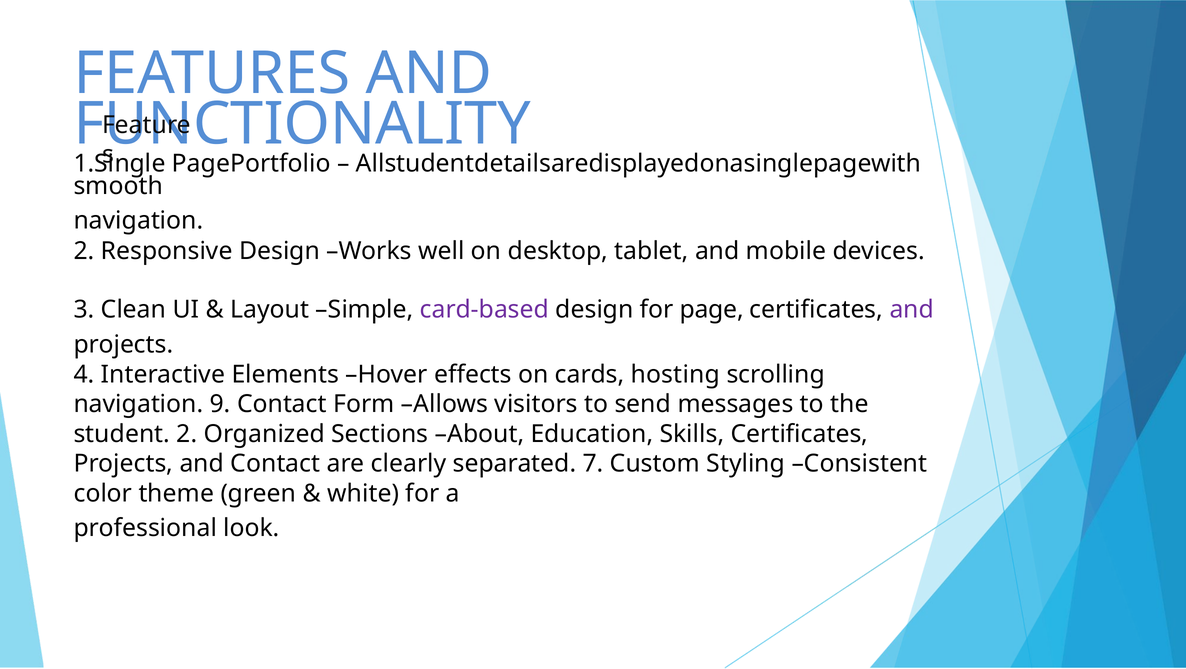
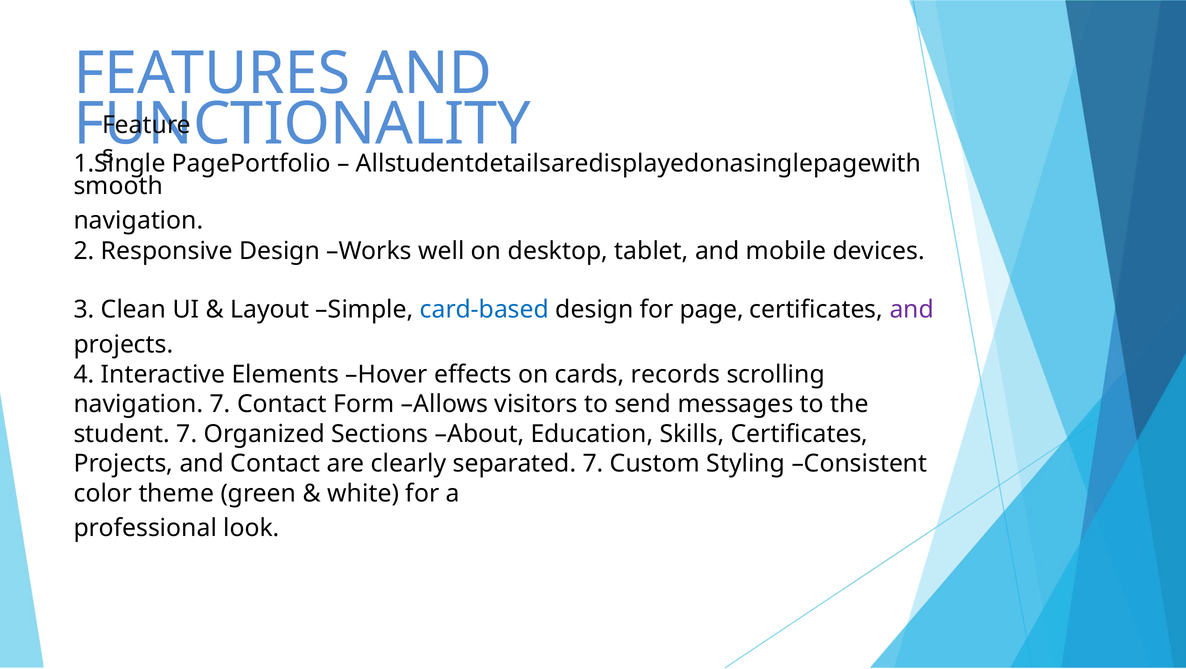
card-based colour: purple -> blue
hosting: hosting -> records
navigation 9: 9 -> 7
student 2: 2 -> 7
